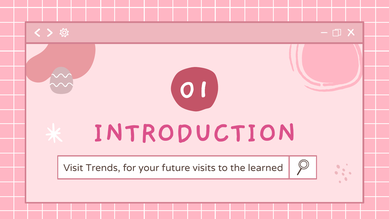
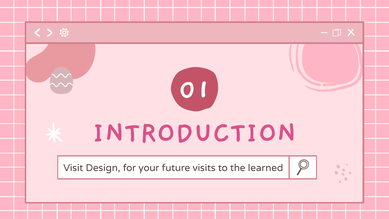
Trends: Trends -> Design
